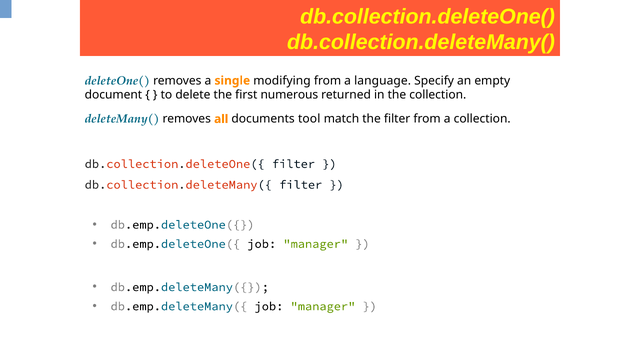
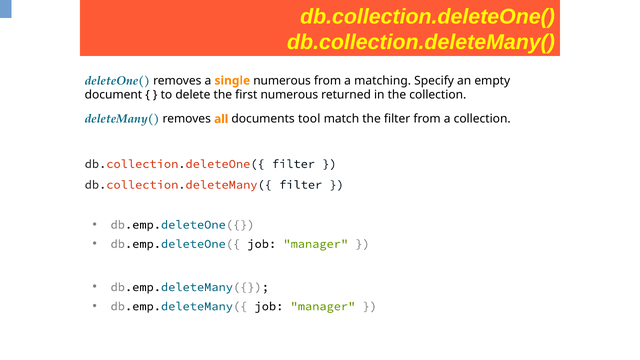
single modifying: modifying -> numerous
language: language -> matching
